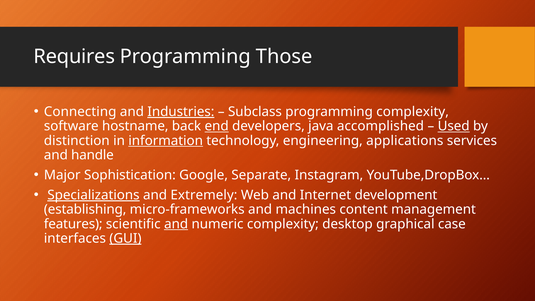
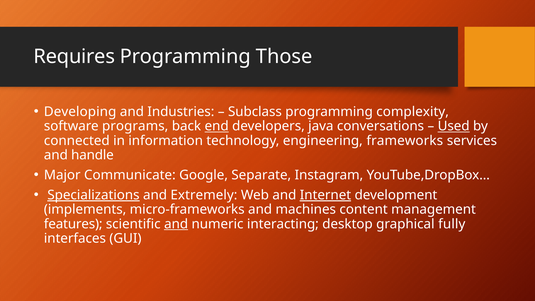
Connecting: Connecting -> Developing
Industries underline: present -> none
hostname: hostname -> programs
accomplished: accomplished -> conversations
distinction: distinction -> connected
information underline: present -> none
applications: applications -> frameworks
Sophistication: Sophistication -> Communicate
Internet underline: none -> present
establishing: establishing -> implements
numeric complexity: complexity -> interacting
case: case -> fully
GUI underline: present -> none
